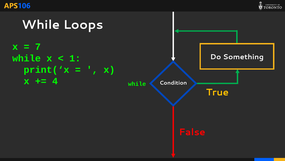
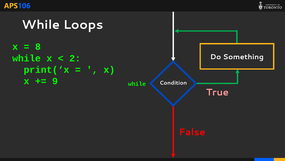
7: 7 -> 8
1: 1 -> 2
4: 4 -> 9
True colour: yellow -> pink
